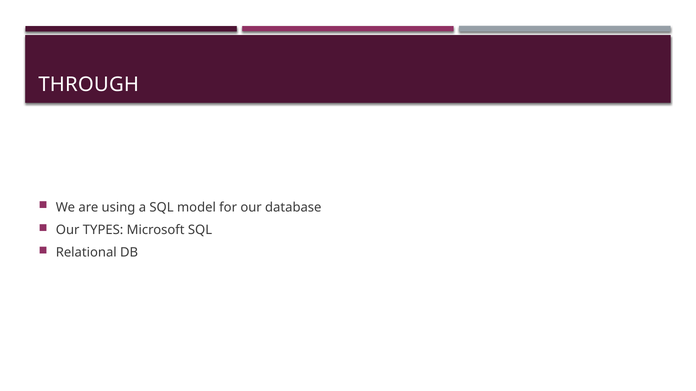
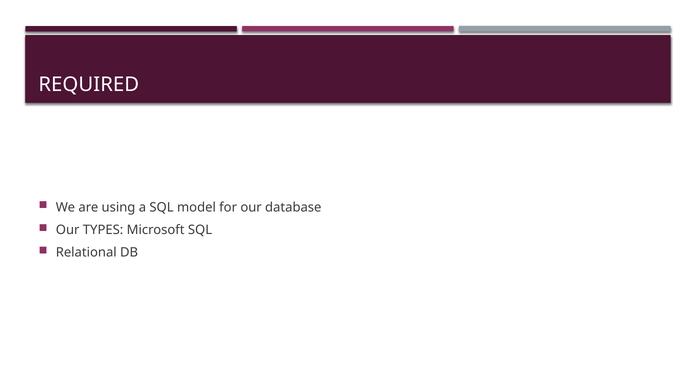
THROUGH: THROUGH -> REQUIRED
